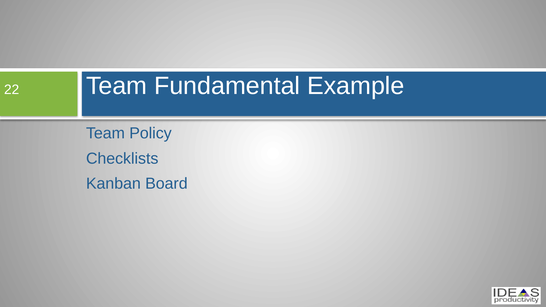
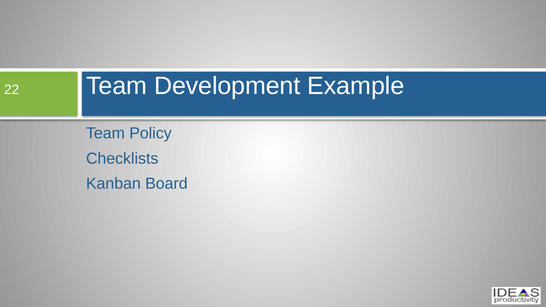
Fundamental: Fundamental -> Development
